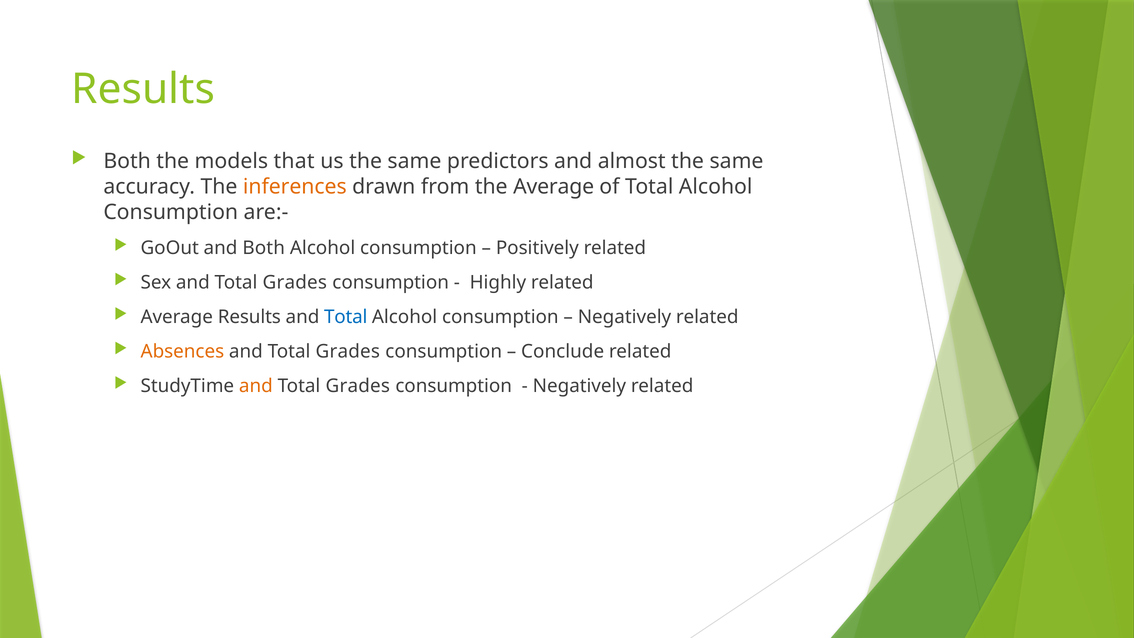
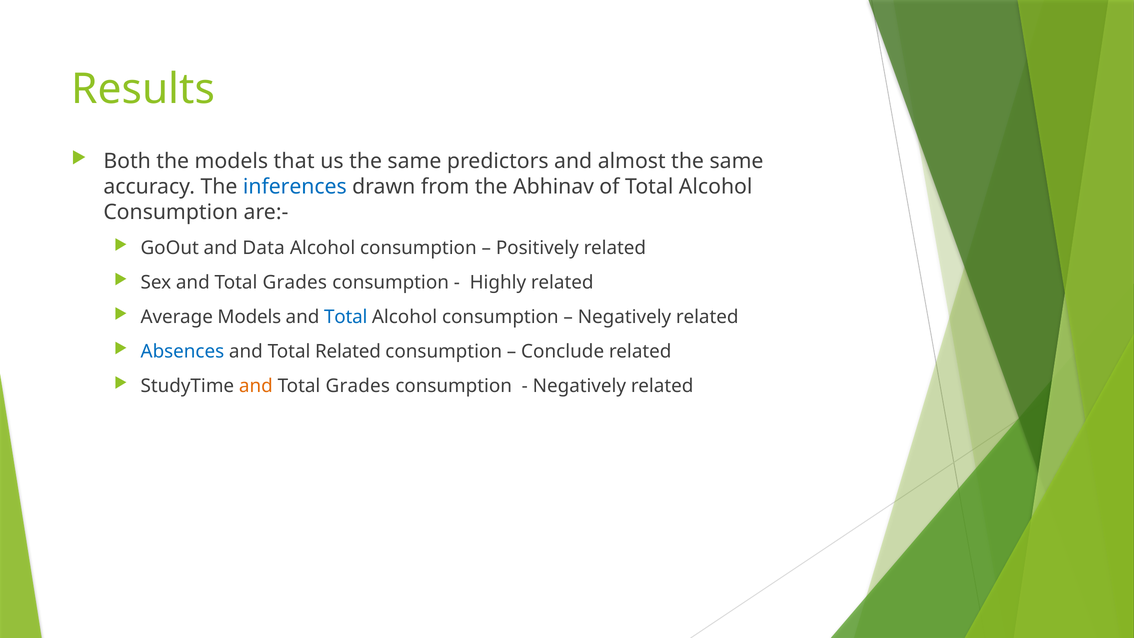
inferences colour: orange -> blue
the Average: Average -> Abhinav
and Both: Both -> Data
Average Results: Results -> Models
Absences colour: orange -> blue
Grades at (348, 351): Grades -> Related
